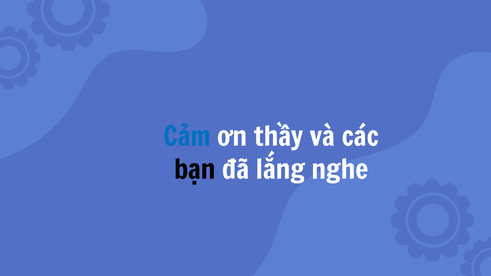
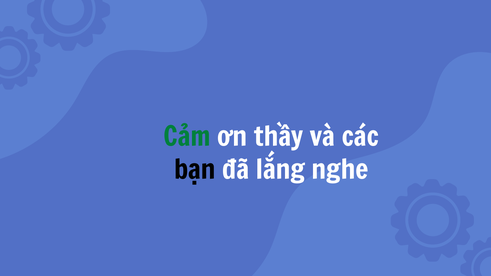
Cảm colour: blue -> green
